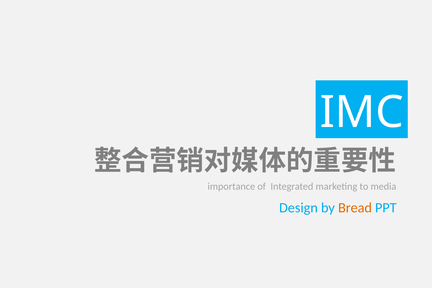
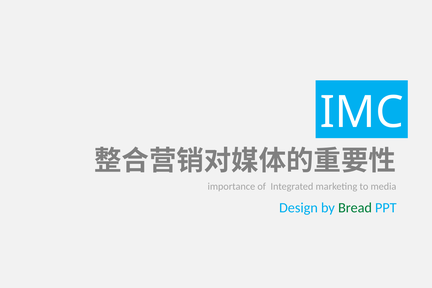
Bread colour: orange -> green
